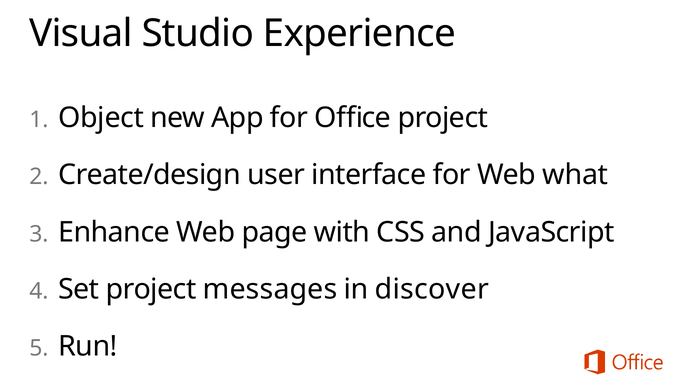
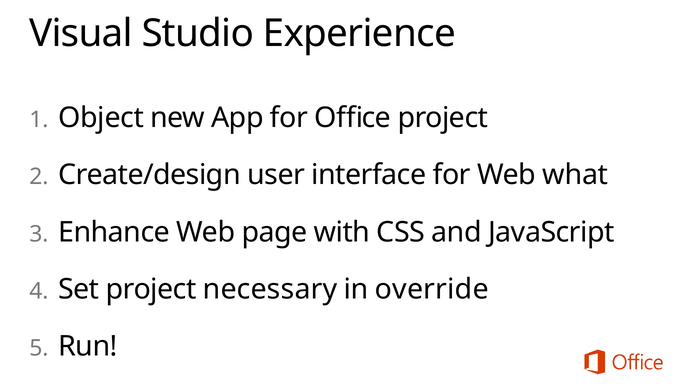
messages: messages -> necessary
discover: discover -> override
